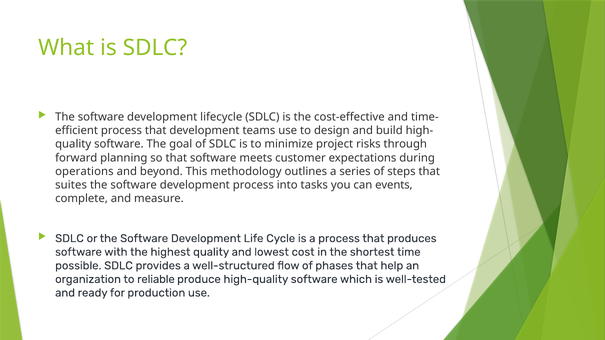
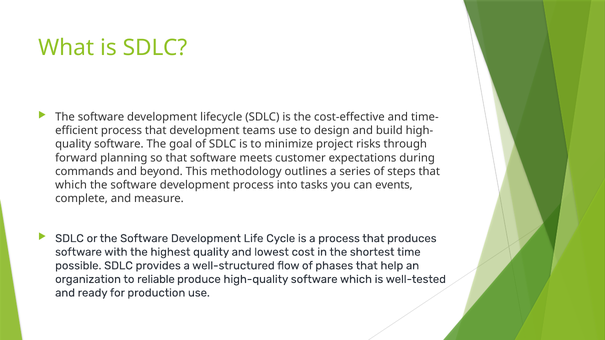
operations: operations -> commands
suites at (71, 185): suites -> which
